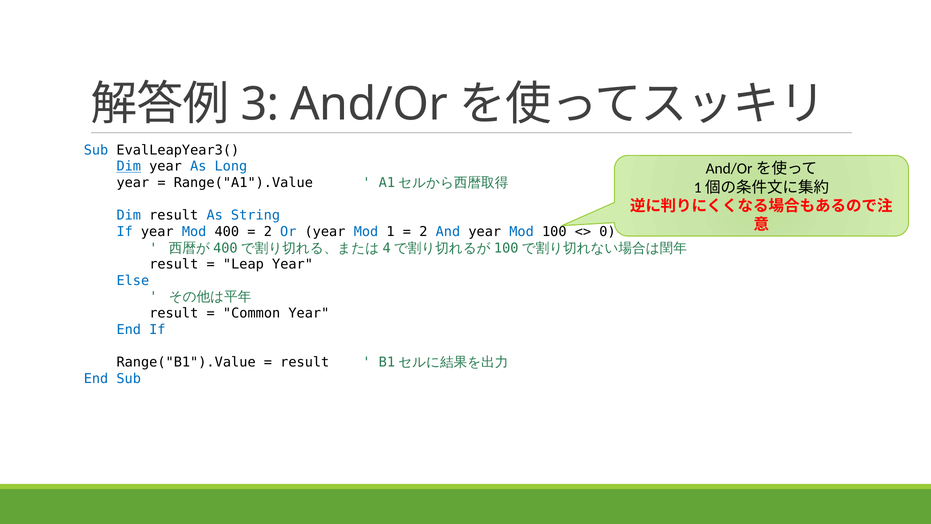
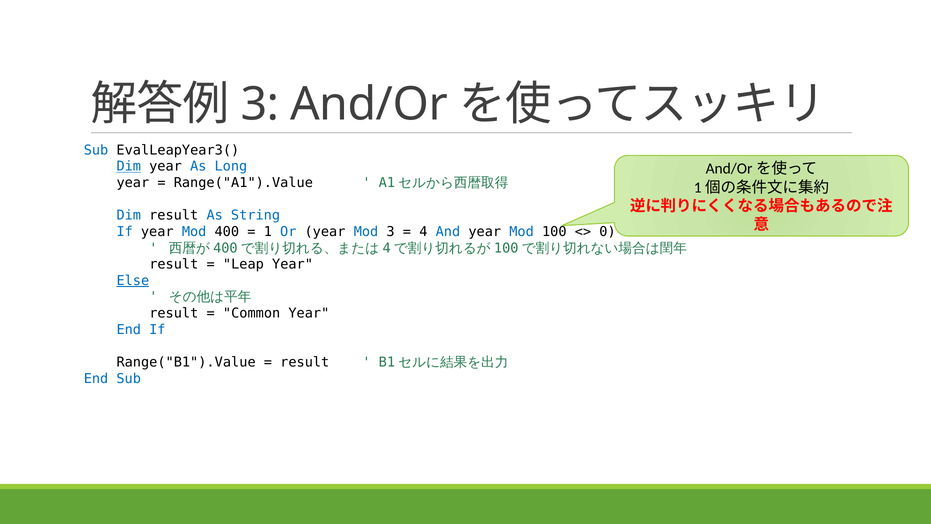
2 at (268, 232): 2 -> 1
Mod 1: 1 -> 3
2 at (423, 232): 2 -> 4
Else underline: none -> present
